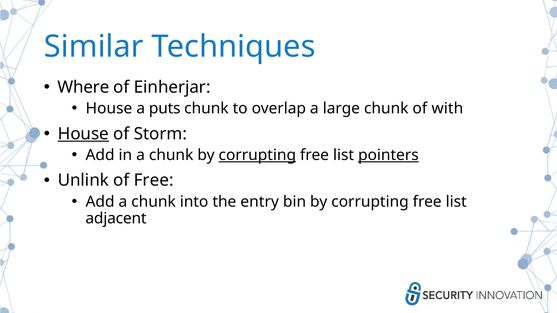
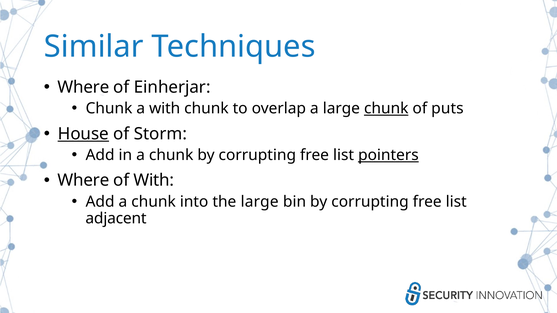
House at (109, 109): House -> Chunk
a puts: puts -> with
chunk at (386, 109) underline: none -> present
with: with -> puts
corrupting at (257, 155) underline: present -> none
Unlink at (83, 181): Unlink -> Where
of Free: Free -> With
the entry: entry -> large
